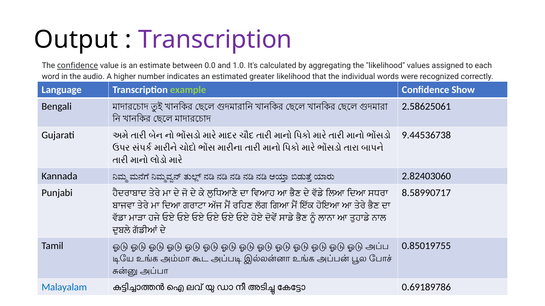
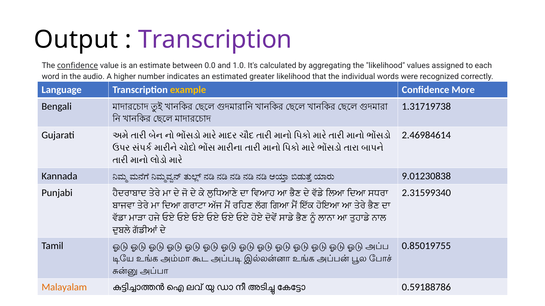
example colour: light green -> yellow
Show: Show -> More
2.58625061: 2.58625061 -> 1.31719738
9.44536738: 9.44536738 -> 2.46984614
2.82403060: 2.82403060 -> 9.01230838
8.58990717: 8.58990717 -> 2.31599340
Malayalam colour: blue -> orange
0.69189786: 0.69189786 -> 0.59188786
